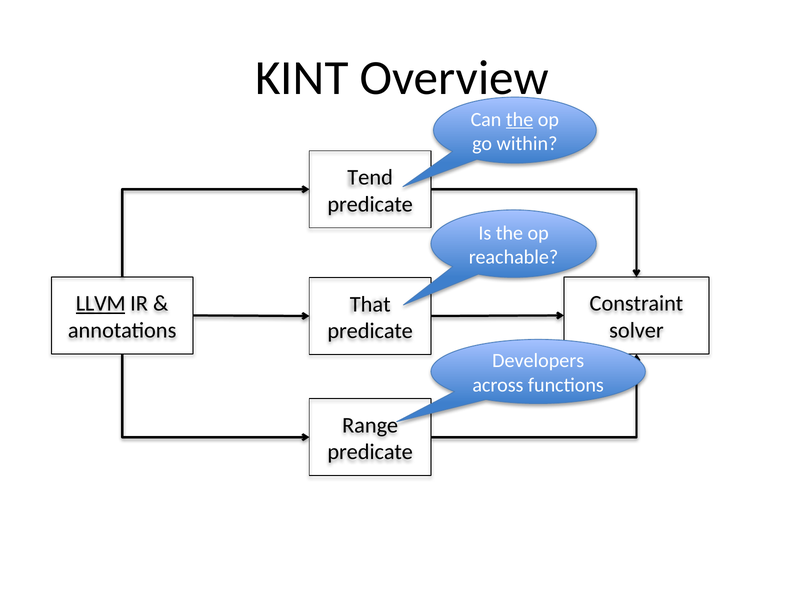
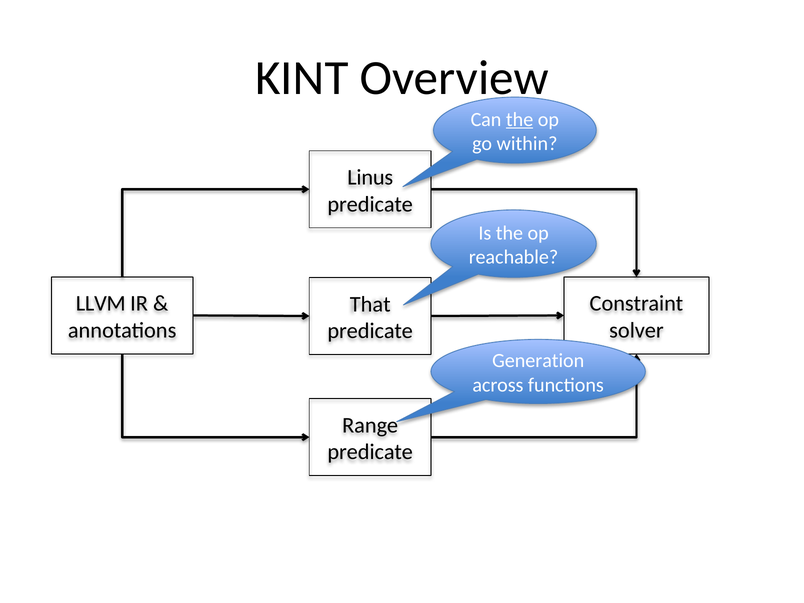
Tend: Tend -> Linus
LLVM underline: present -> none
Developers: Developers -> Generation
